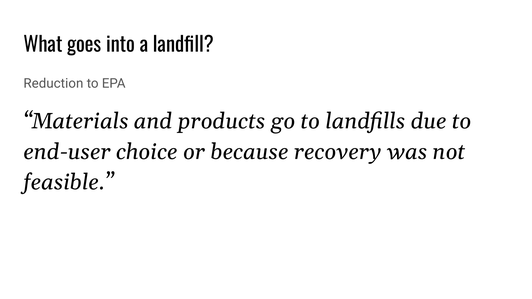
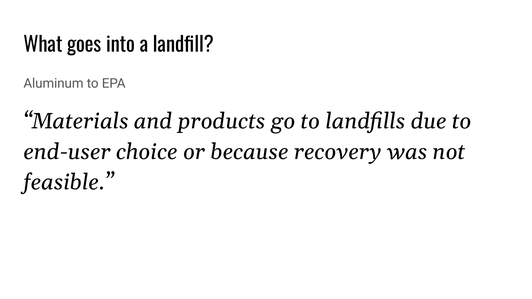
Reduction: Reduction -> Aluminum
